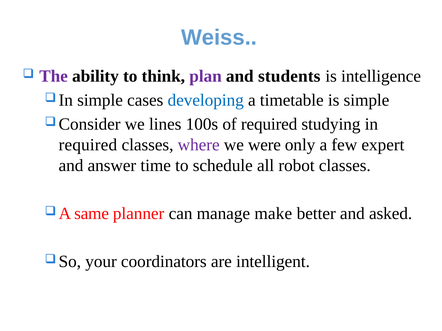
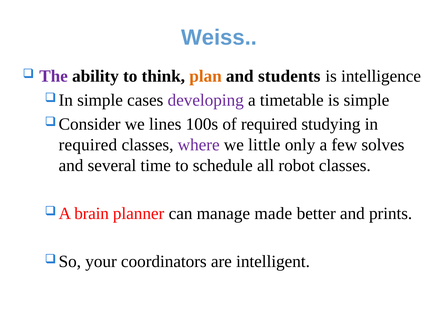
plan colour: purple -> orange
developing colour: blue -> purple
were: were -> little
expert: expert -> solves
answer: answer -> several
same: same -> brain
make: make -> made
asked: asked -> prints
